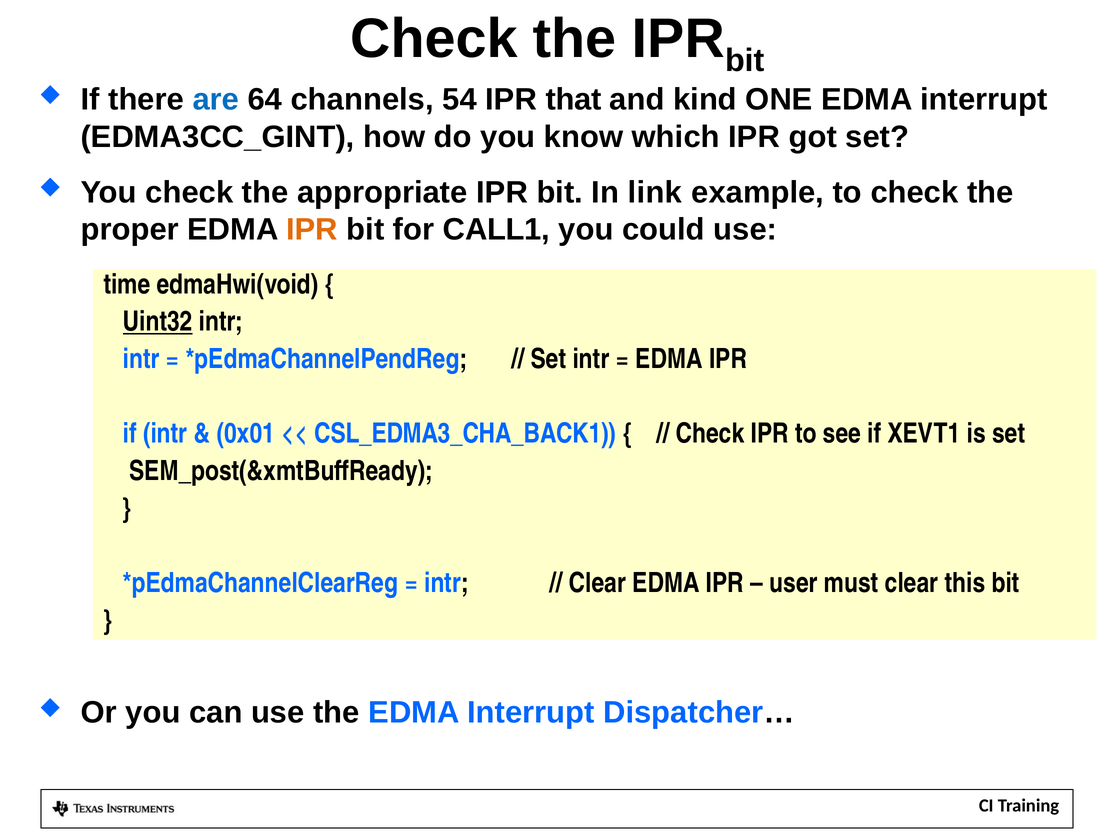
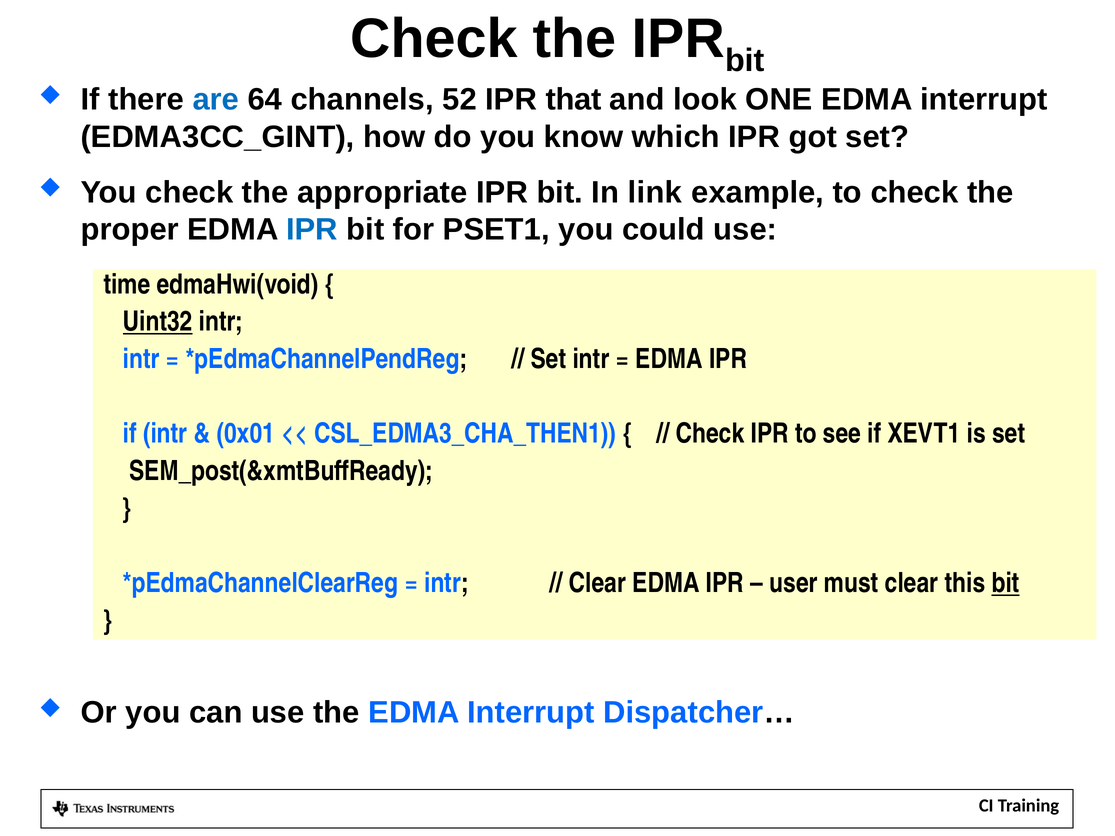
54: 54 -> 52
kind: kind -> look
IPR at (312, 230) colour: orange -> blue
CALL1: CALL1 -> PSET1
CSL_EDMA3_CHA_BACK1: CSL_EDMA3_CHA_BACK1 -> CSL_EDMA3_CHA_THEN1
bit at (1006, 583) underline: none -> present
